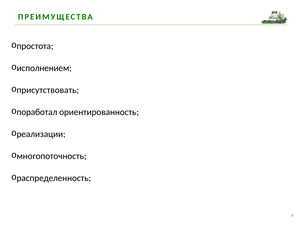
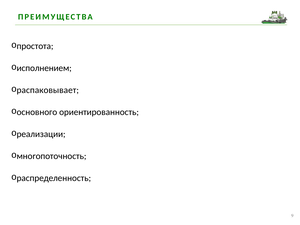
присутствовать: присутствовать -> распаковывает
поработал: поработал -> основного
